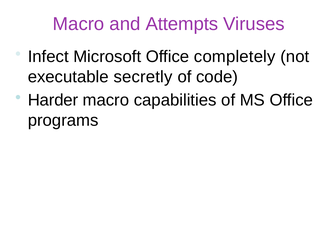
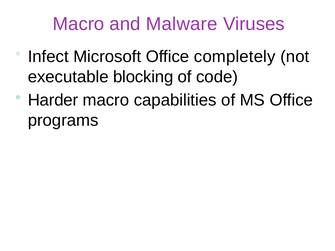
Attempts: Attempts -> Malware
secretly: secretly -> blocking
